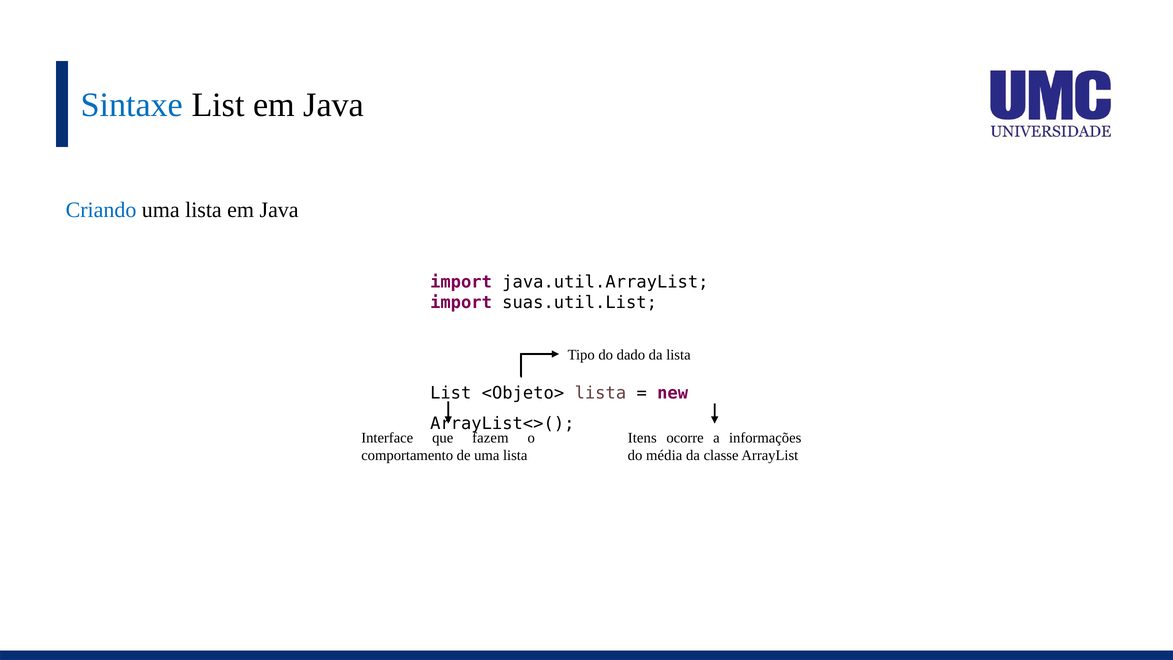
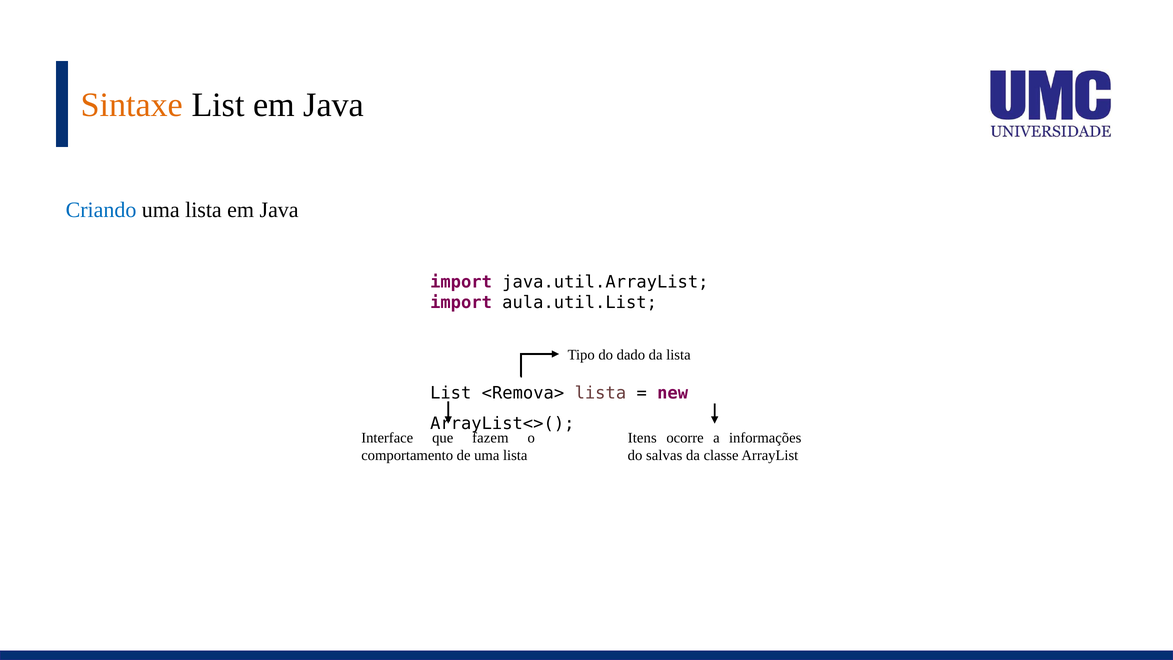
Sintaxe colour: blue -> orange
suas.util.List: suas.util.List -> aula.util.List
<Objeto>: <Objeto> -> <Remova>
média: média -> salvas
